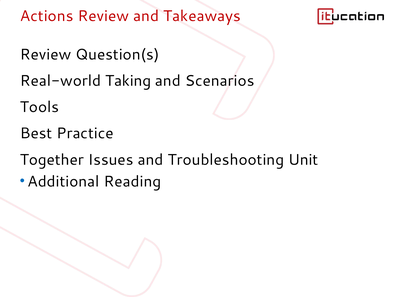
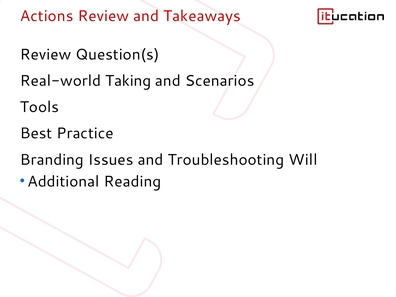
Together: Together -> Branding
Unit: Unit -> Will
